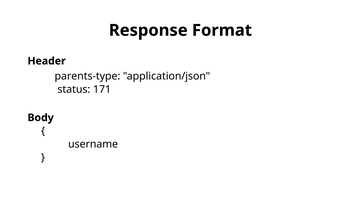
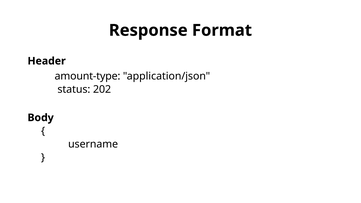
parents-type: parents-type -> amount-type
171: 171 -> 202
